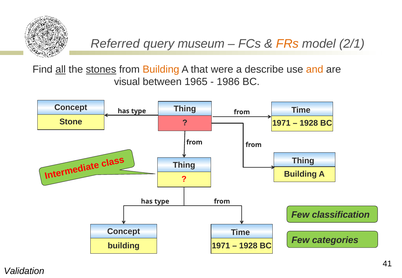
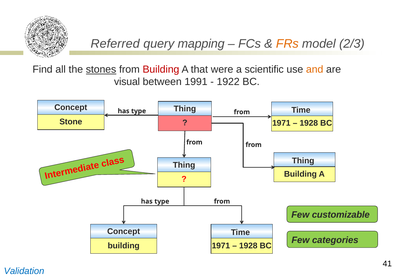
museum: museum -> mapping
2/1: 2/1 -> 2/3
all underline: present -> none
Building at (161, 70) colour: orange -> red
describe: describe -> scientific
1965: 1965 -> 1991
1986: 1986 -> 1922
classification: classification -> customizable
Validation colour: black -> blue
